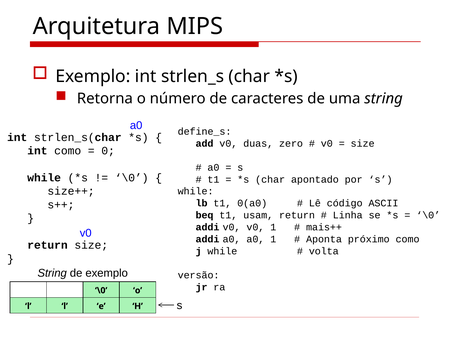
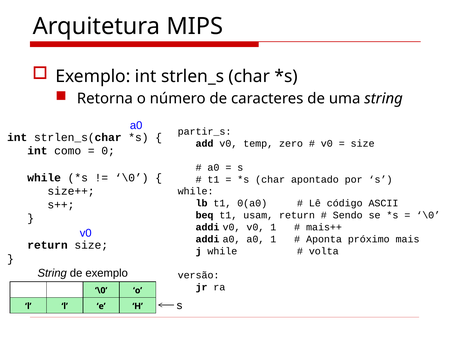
define_s: define_s -> partir_s
duas: duas -> temp
Linha: Linha -> Sendo
próximo como: como -> mais
